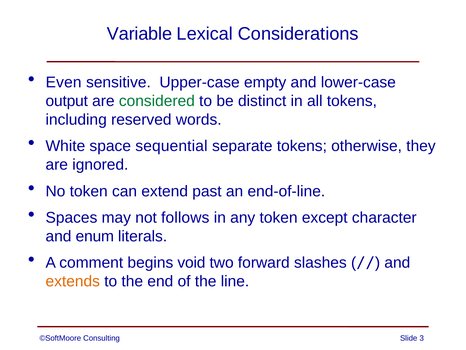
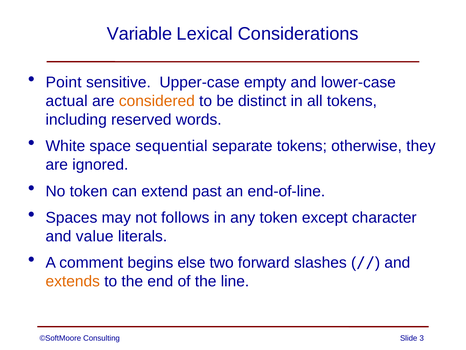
Even: Even -> Point
output: output -> actual
considered colour: green -> orange
enum: enum -> value
void: void -> else
